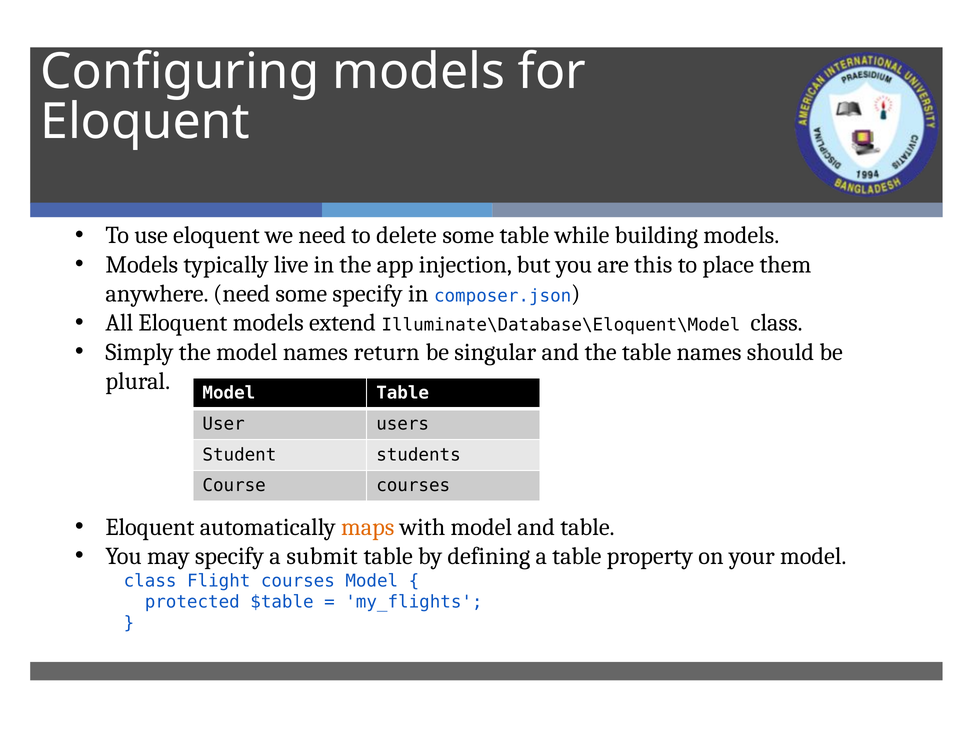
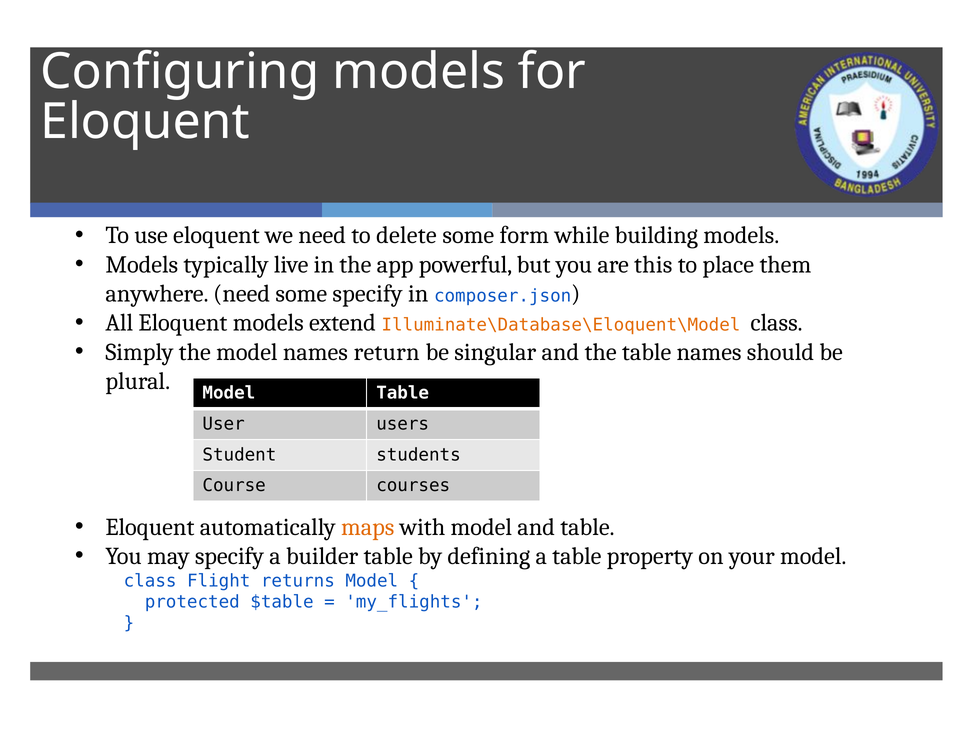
some table: table -> form
injection: injection -> powerful
Illuminate\Database\Eloquent\Model colour: black -> orange
submit: submit -> builder
Flight courses: courses -> returns
